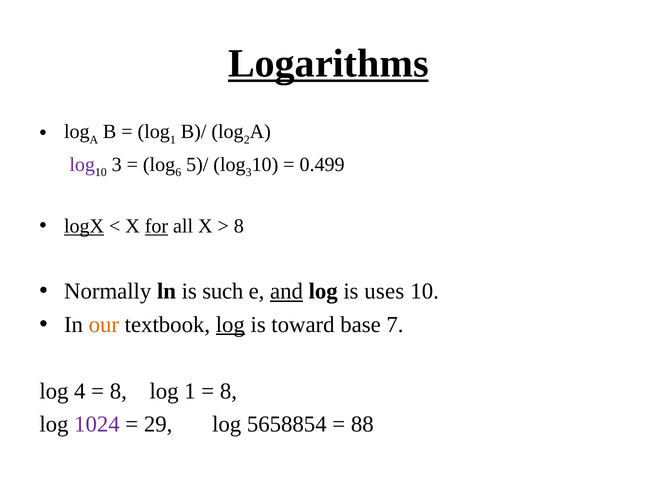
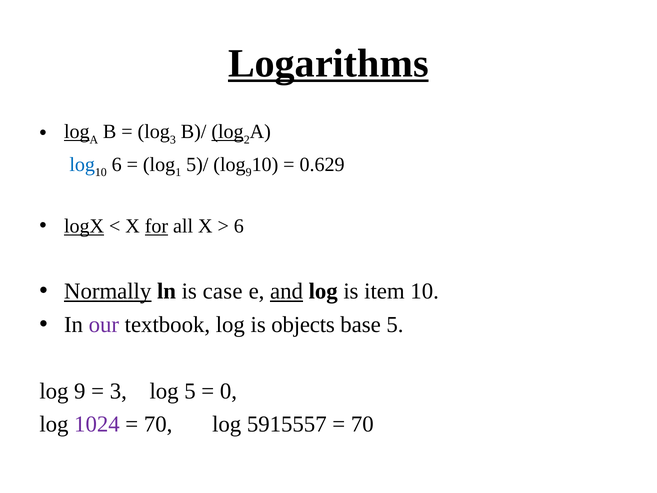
log at (77, 132) underline: none -> present
1 at (173, 140): 1 -> 3
log at (228, 132) underline: none -> present
log at (82, 164) colour: purple -> blue
10 3: 3 -> 6
6: 6 -> 1
5)/ log 3: 3 -> 9
0.499: 0.499 -> 0.629
8 at (239, 226): 8 -> 6
Normally underline: none -> present
such: such -> case
uses: uses -> item
our colour: orange -> purple
log at (230, 324) underline: present -> none
toward: toward -> objects
base 7: 7 -> 5
4 at (80, 391): 4 -> 9
8 at (118, 391): 8 -> 3
1 at (190, 391): 1 -> 5
8 at (228, 391): 8 -> 0
29 at (158, 424): 29 -> 70
5658854: 5658854 -> 5915557
88 at (362, 424): 88 -> 70
